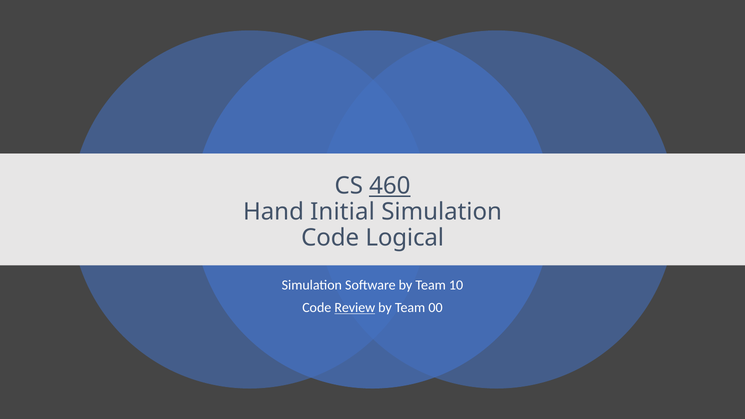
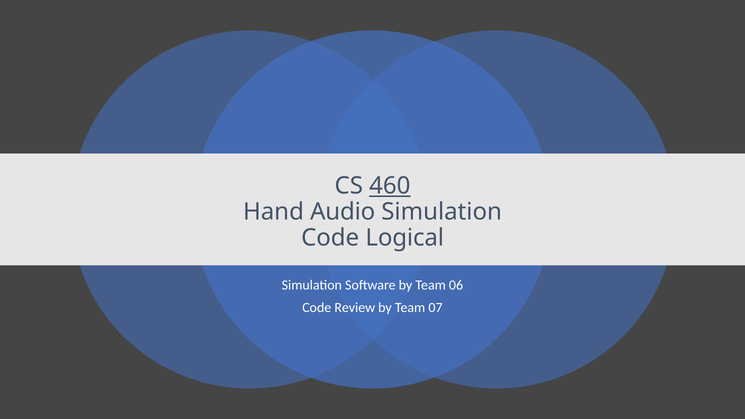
Initial: Initial -> Audio
10: 10 -> 06
Review underline: present -> none
00: 00 -> 07
